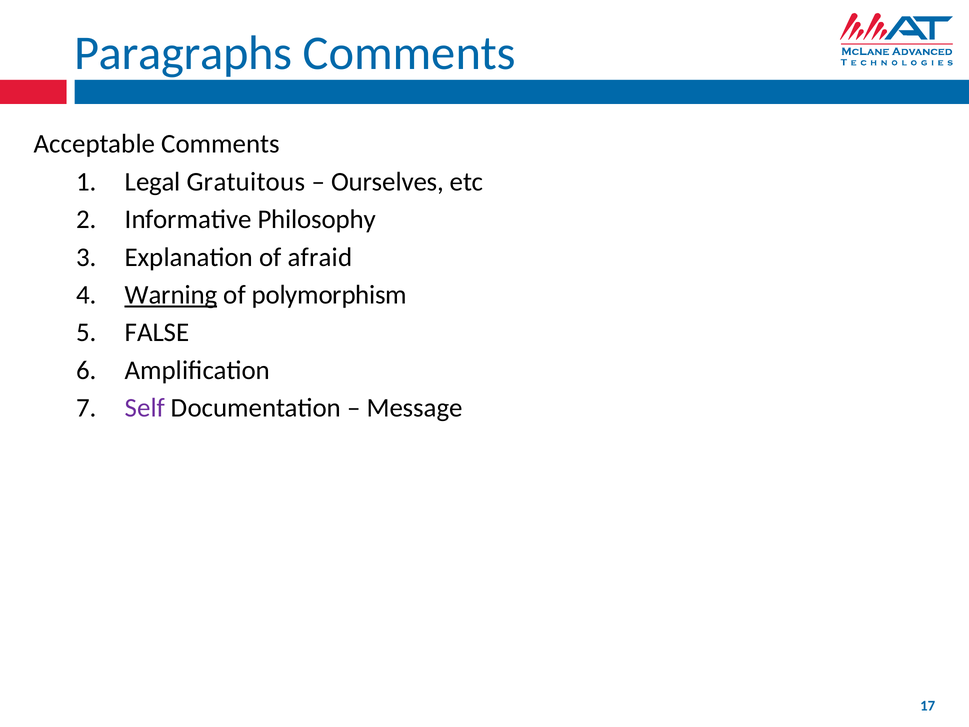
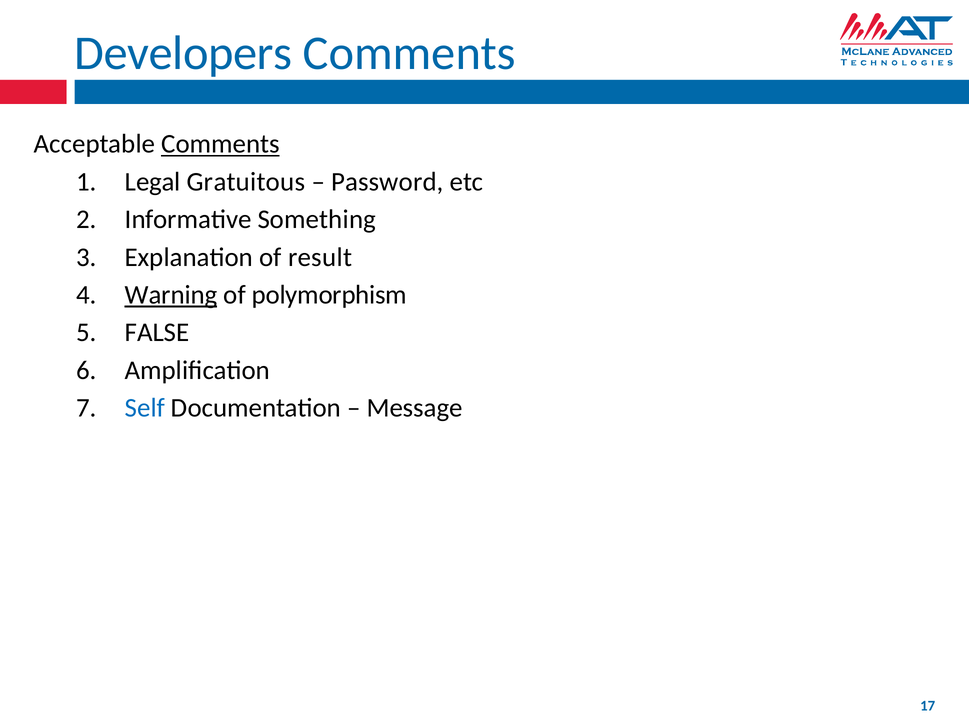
Paragraphs: Paragraphs -> Developers
Comments at (220, 144) underline: none -> present
Ourselves: Ourselves -> Password
Philosophy: Philosophy -> Something
afraid: afraid -> result
Self colour: purple -> blue
